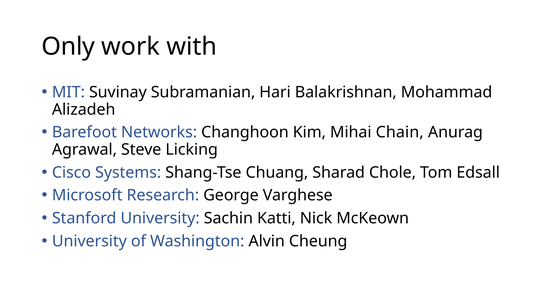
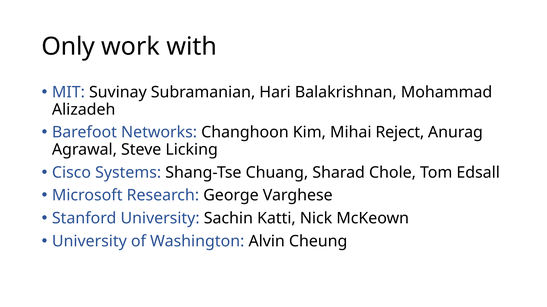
Chain: Chain -> Reject
